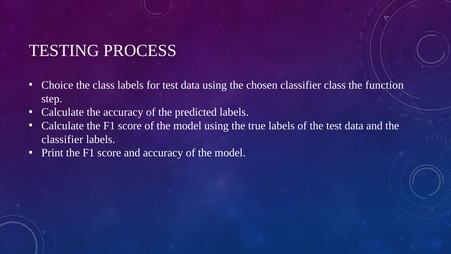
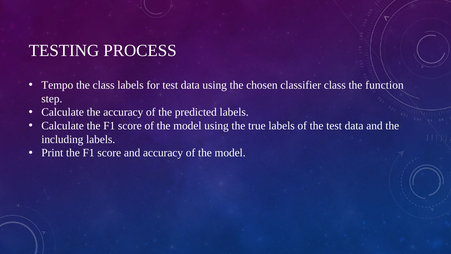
Choice: Choice -> Tempo
classifier at (62, 139): classifier -> including
